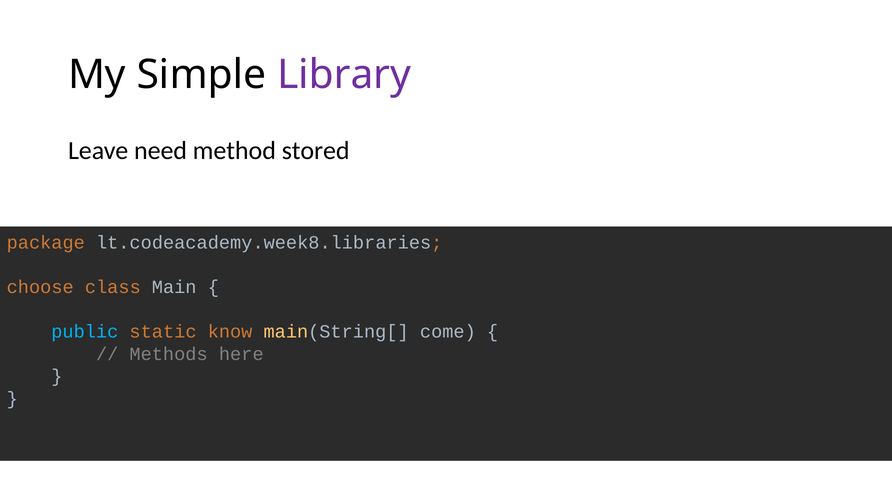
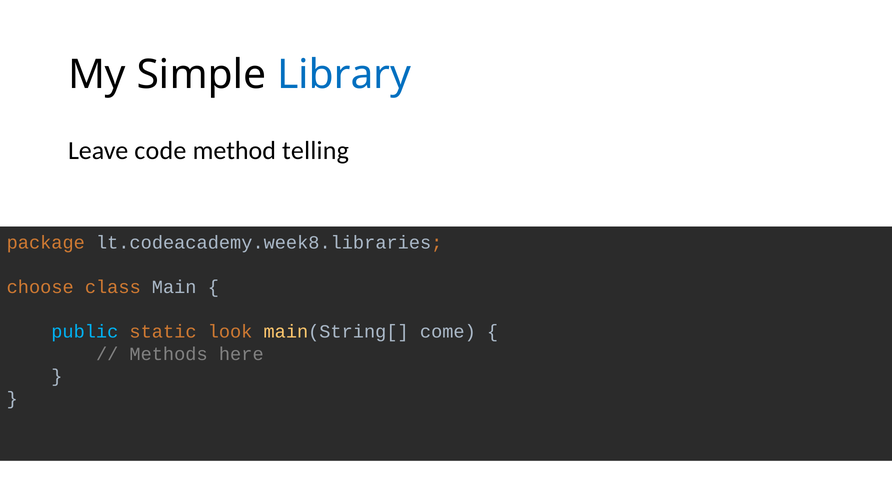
Library colour: purple -> blue
need: need -> code
stored: stored -> telling
know: know -> look
